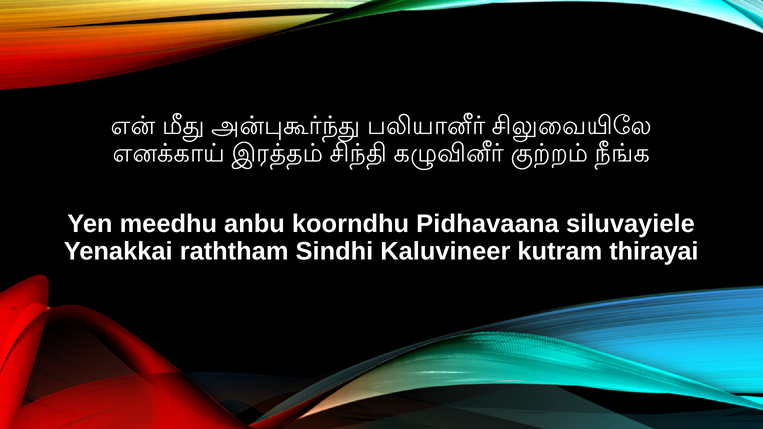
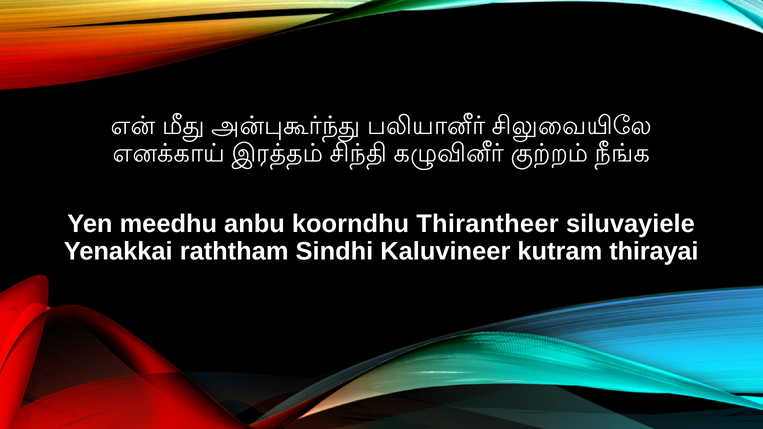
Pidhavaana: Pidhavaana -> Thirantheer
